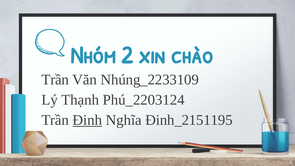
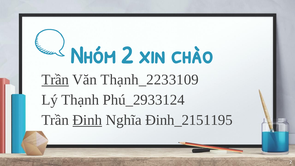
Trần at (55, 80) underline: none -> present
Nhúng_2233109: Nhúng_2233109 -> Thạnh_2233109
Phú_2203124: Phú_2203124 -> Phú_2933124
